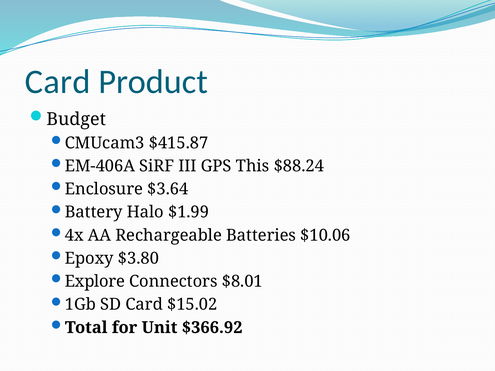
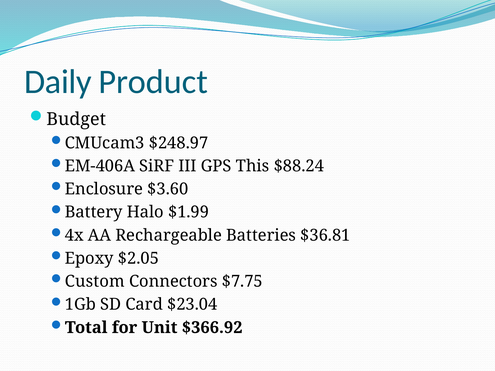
Card at (58, 82): Card -> Daily
$415.87: $415.87 -> $248.97
$3.64: $3.64 -> $3.60
$10.06: $10.06 -> $36.81
$3.80: $3.80 -> $2.05
Explore: Explore -> Custom
$8.01: $8.01 -> $7.75
$15.02: $15.02 -> $23.04
